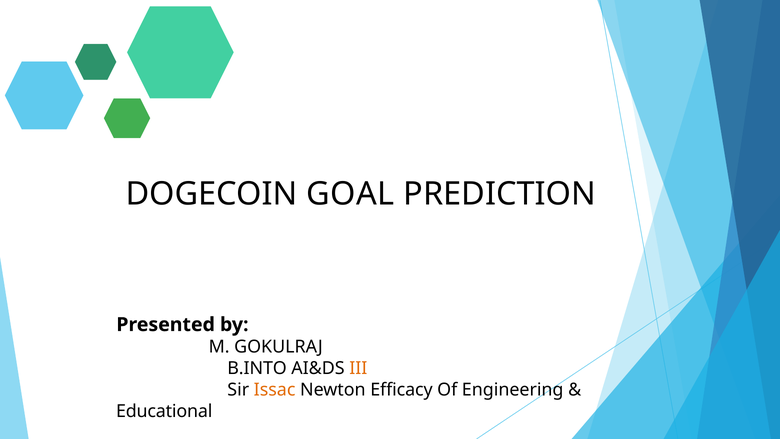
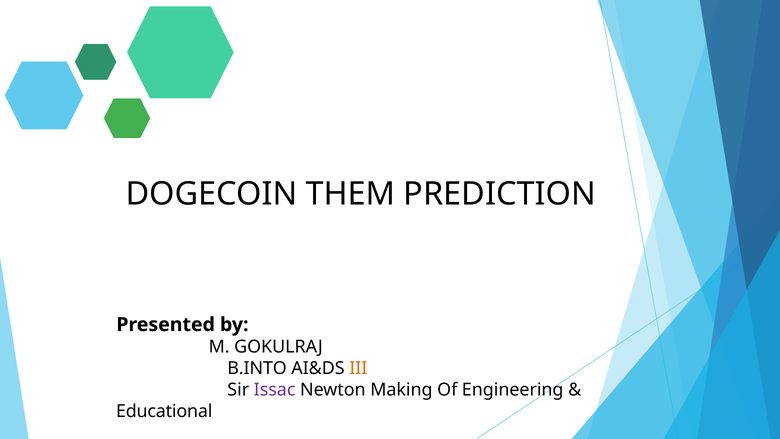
GOAL: GOAL -> THEM
Issac colour: orange -> purple
Efficacy: Efficacy -> Making
